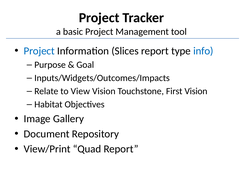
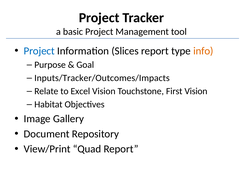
info colour: blue -> orange
Inputs/Widgets/Outcomes/Impacts: Inputs/Widgets/Outcomes/Impacts -> Inputs/Tracker/Outcomes/Impacts
View: View -> Excel
